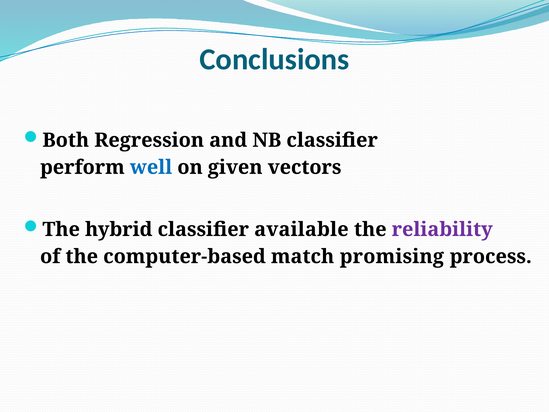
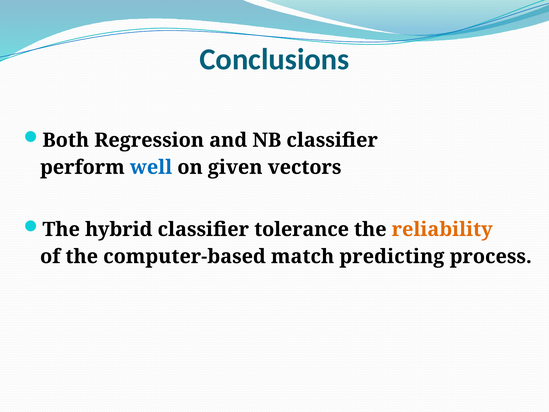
available: available -> tolerance
reliability colour: purple -> orange
promising: promising -> predicting
